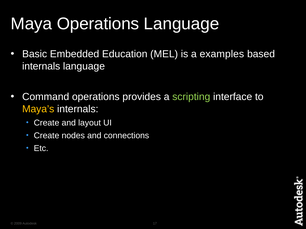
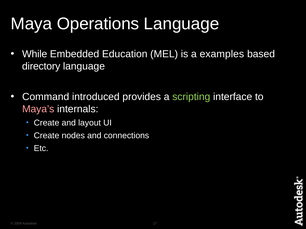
Basic: Basic -> While
internals at (41, 66): internals -> directory
Command operations: operations -> introduced
Maya’s colour: yellow -> pink
